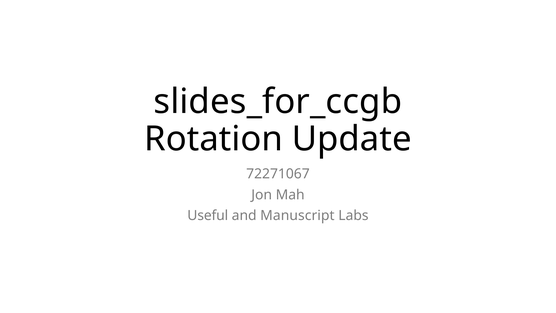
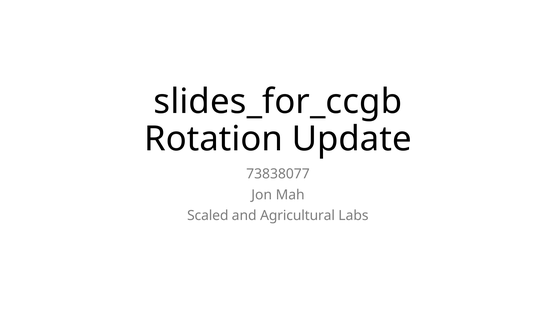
72271067: 72271067 -> 73838077
Useful: Useful -> Scaled
Manuscript: Manuscript -> Agricultural
